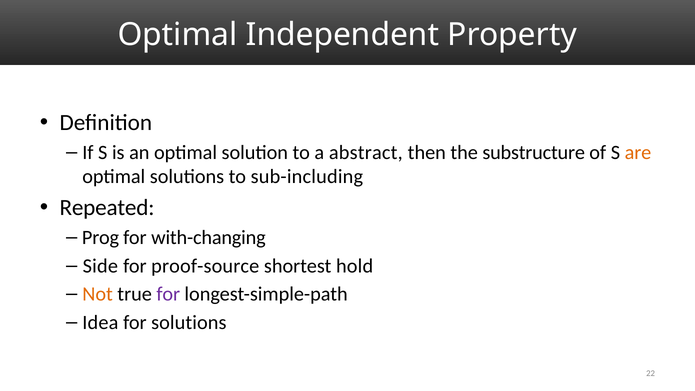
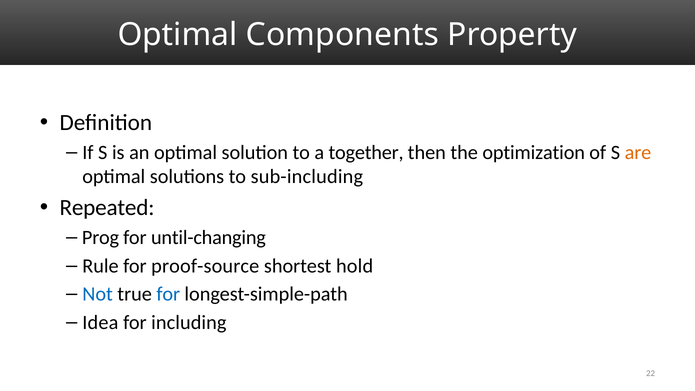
Independent: Independent -> Components
abstract: abstract -> together
substructure: substructure -> optimization
with-changing: with-changing -> until-changing
Side: Side -> Rule
Not colour: orange -> blue
for at (168, 294) colour: purple -> blue
for solutions: solutions -> including
